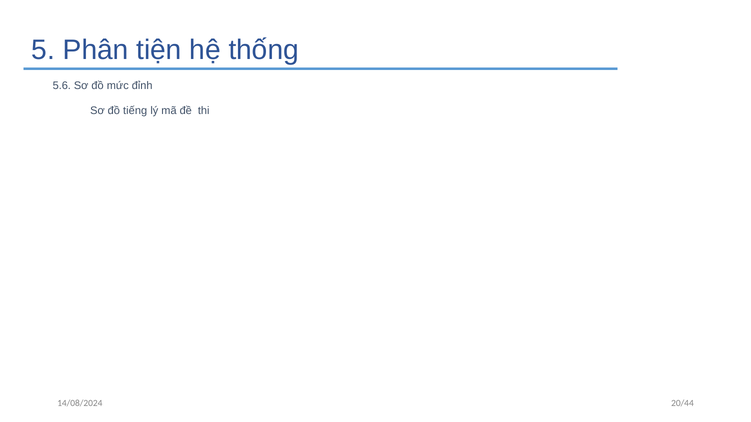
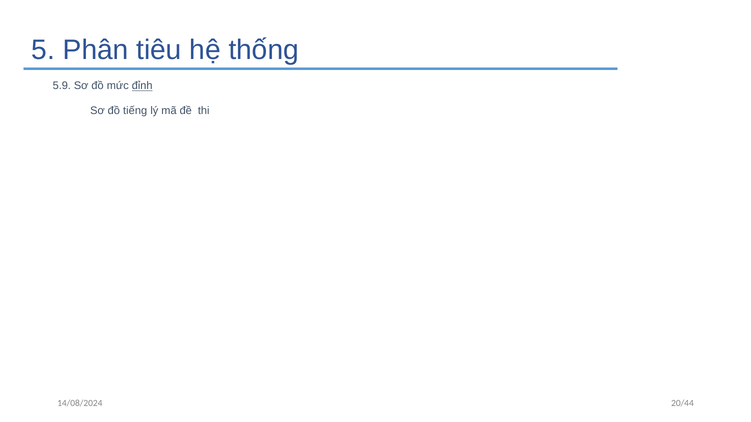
tiện: tiện -> tiêu
5.6: 5.6 -> 5.9
đỉnh underline: none -> present
